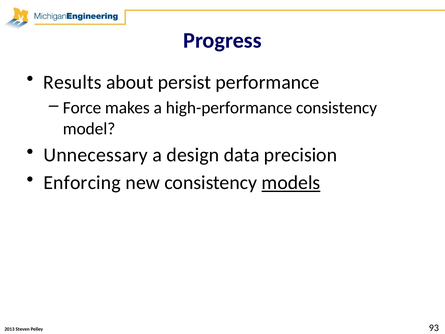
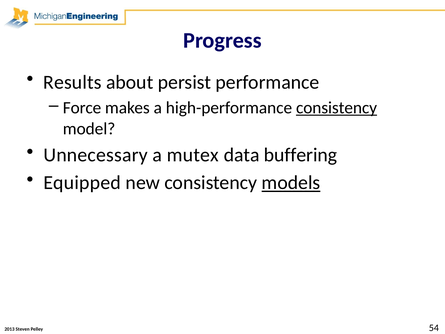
consistency at (337, 108) underline: none -> present
design: design -> mutex
precision: precision -> buffering
Enforcing: Enforcing -> Equipped
93: 93 -> 54
